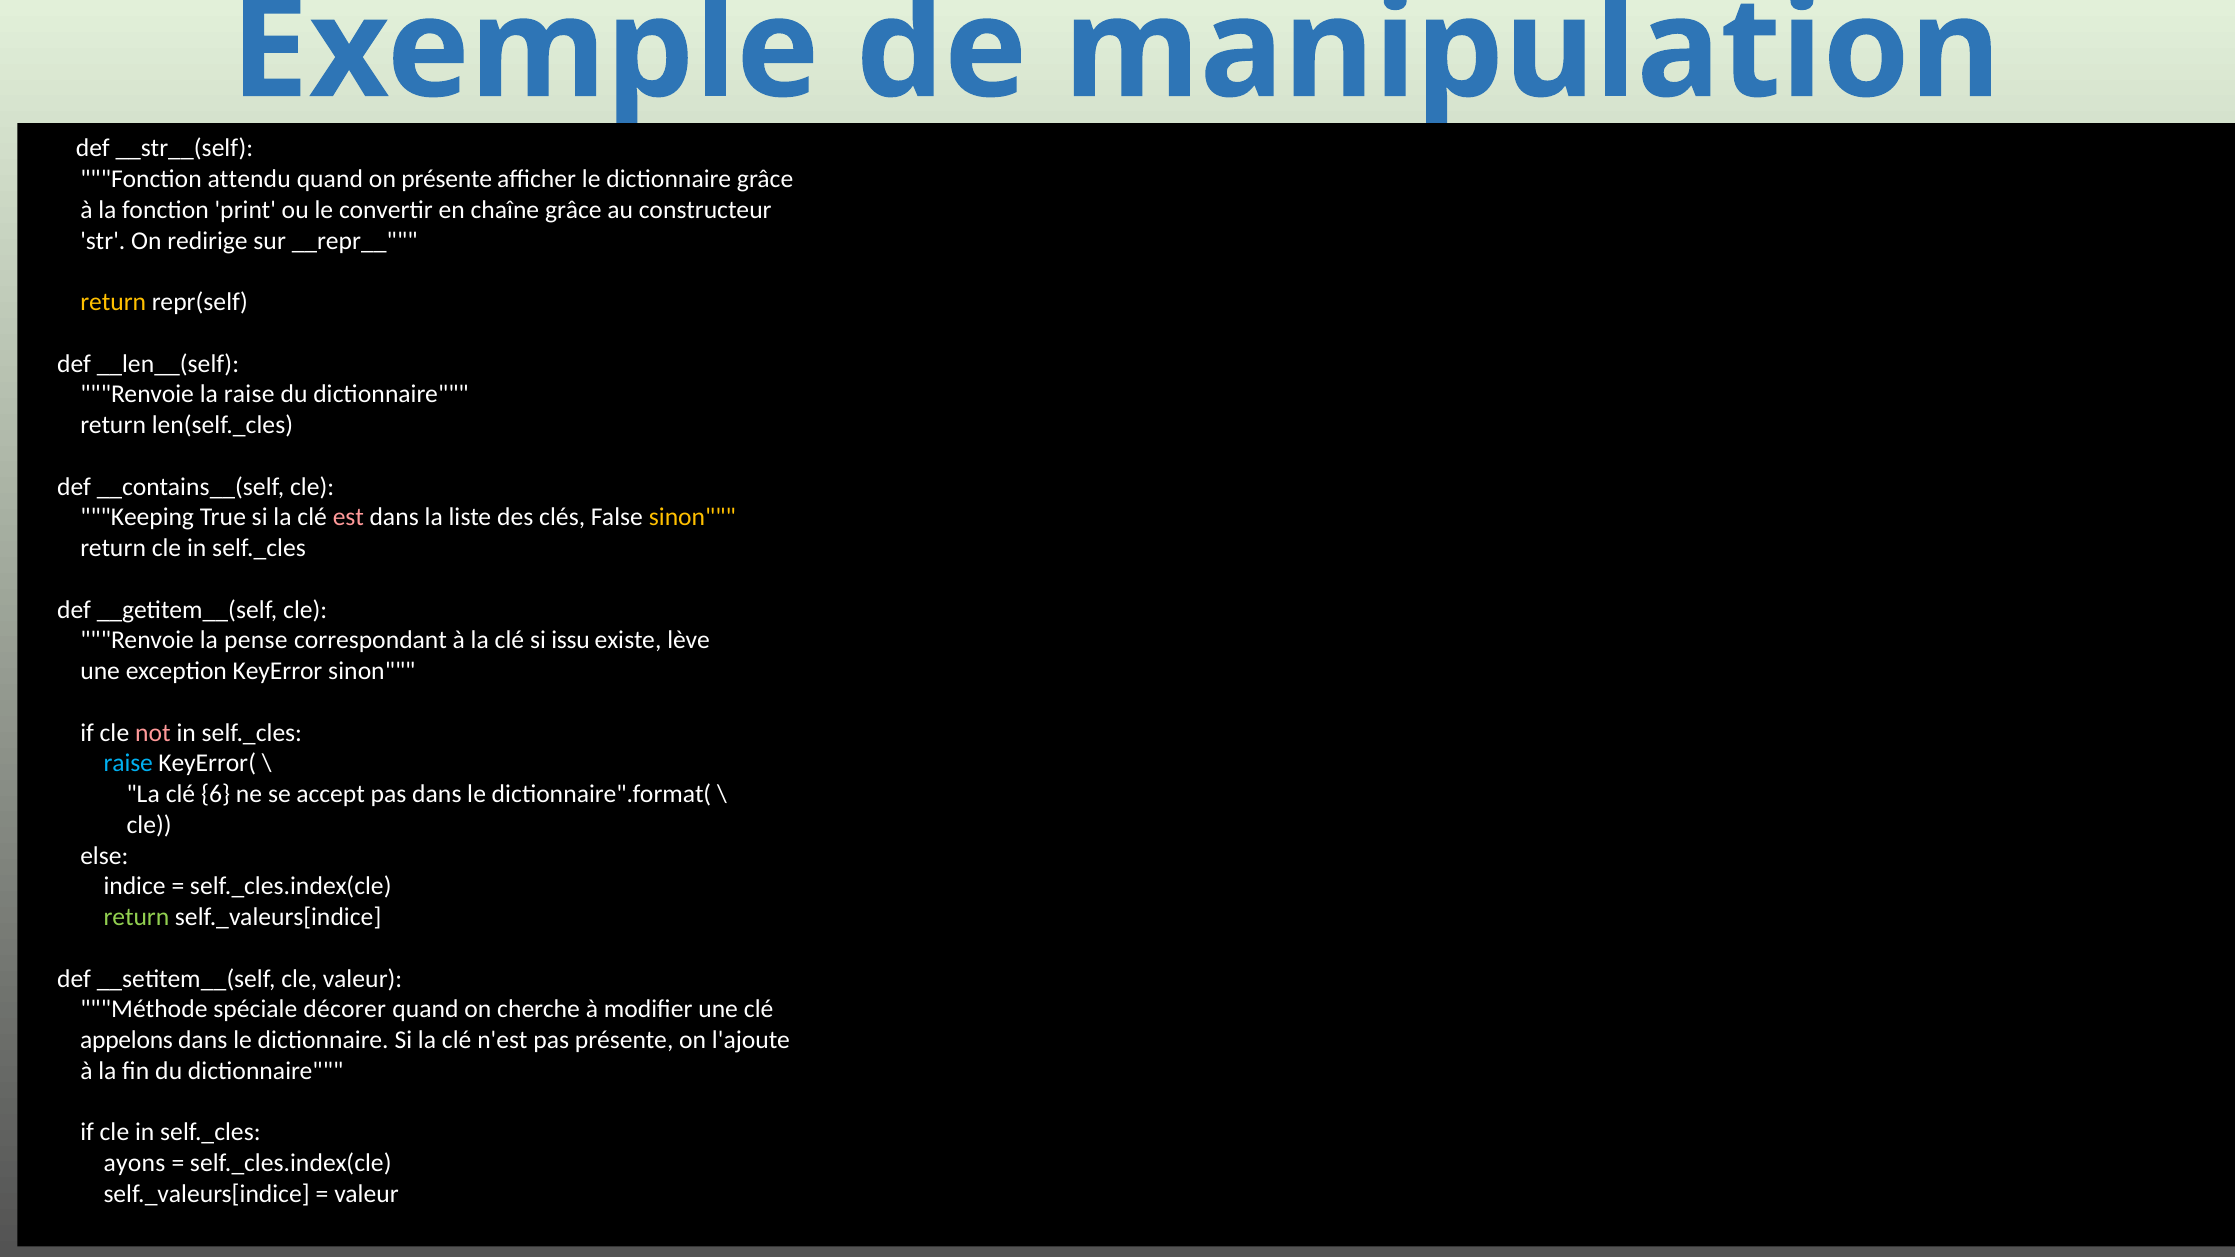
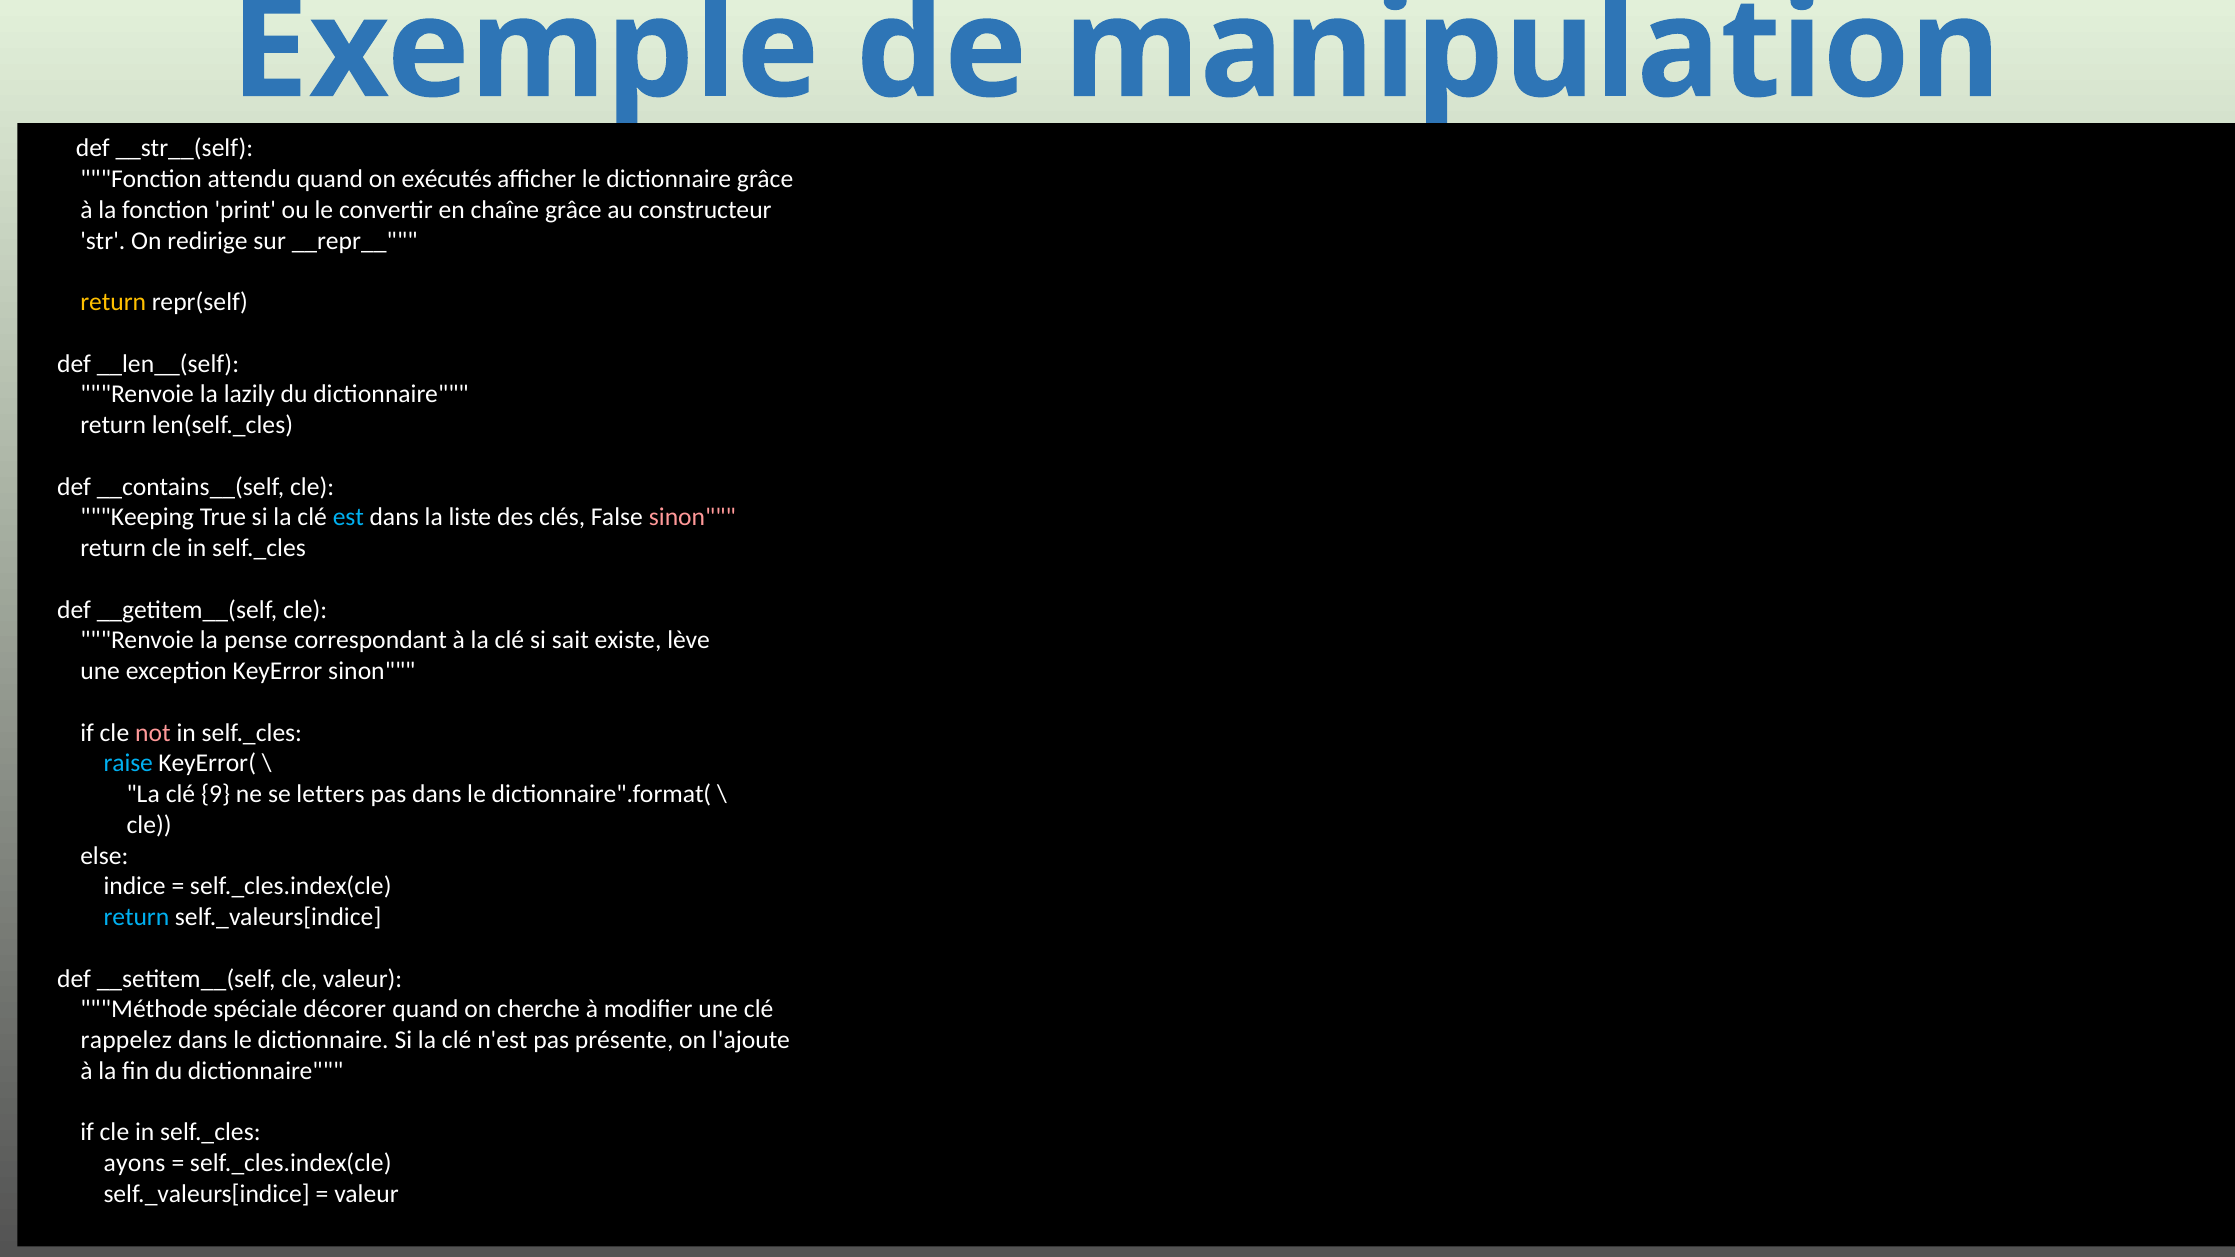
on présente: présente -> exécutés
la raise: raise -> lazily
est colour: pink -> light blue
sinon at (692, 518) colour: yellow -> pink
issu: issu -> sait
6: 6 -> 9
accept: accept -> letters
return at (136, 917) colour: light green -> light blue
appelons: appelons -> rappelez
